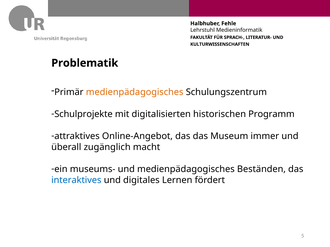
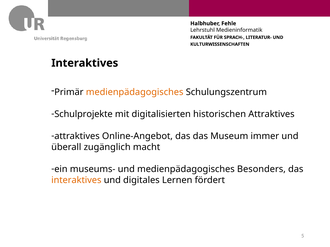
Problematik at (85, 63): Problematik -> Interaktives
historischen Programm: Programm -> Attraktives
Beständen: Beständen -> Besonders
interaktives at (76, 180) colour: blue -> orange
